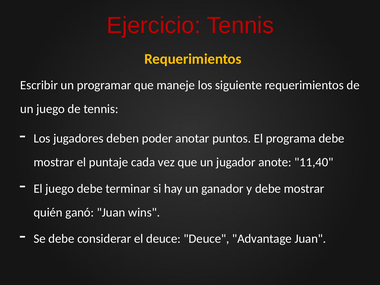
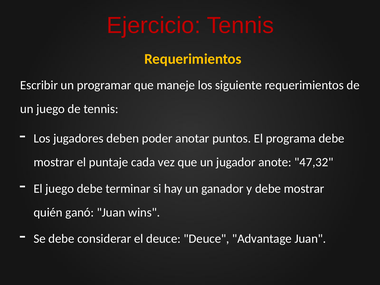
11,40: 11,40 -> 47,32
